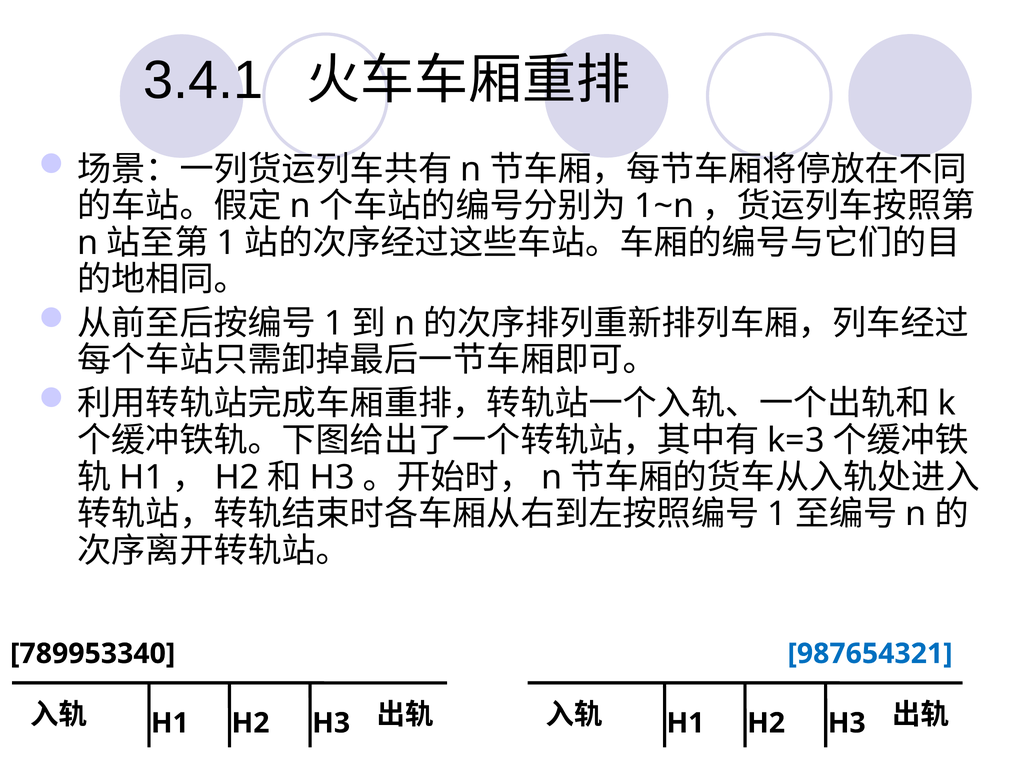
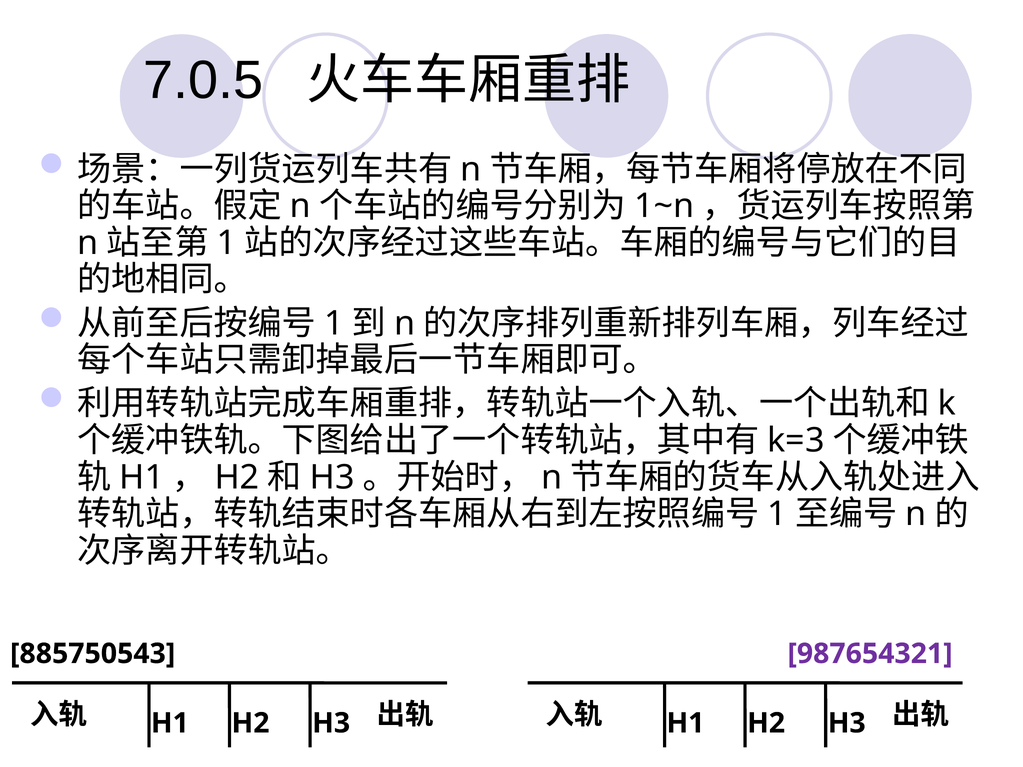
3.4.1: 3.4.1 -> 7.0.5
789953340: 789953340 -> 885750543
987654321 colour: blue -> purple
